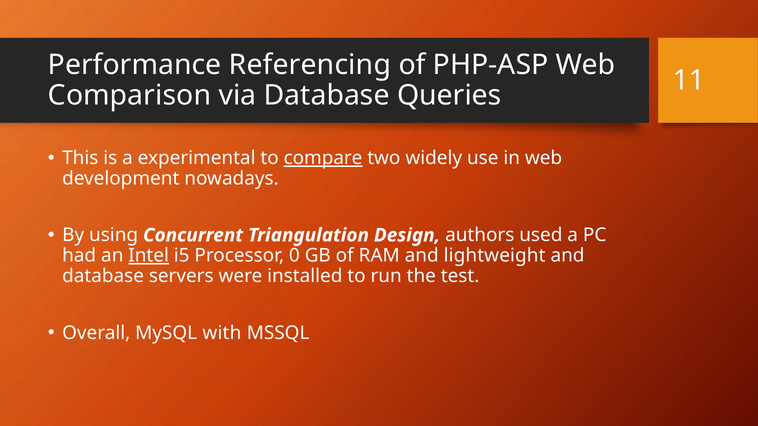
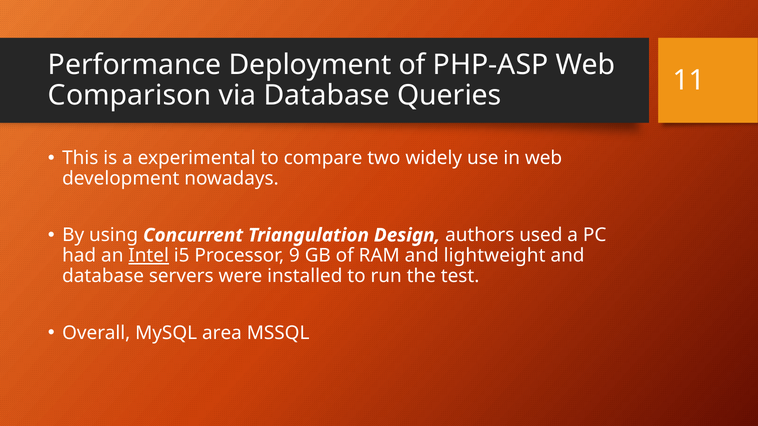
Referencing: Referencing -> Deployment
compare underline: present -> none
0: 0 -> 9
with: with -> area
